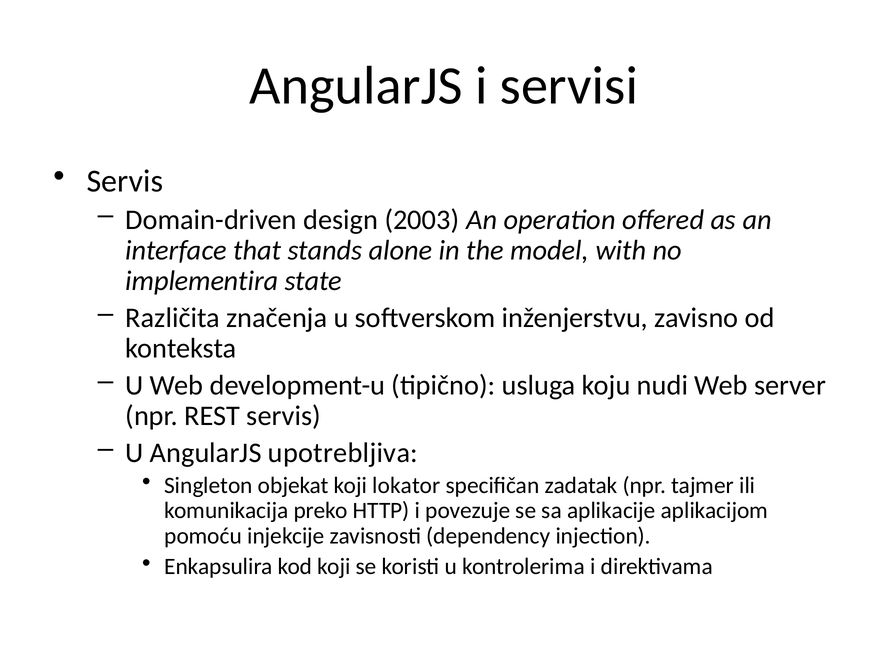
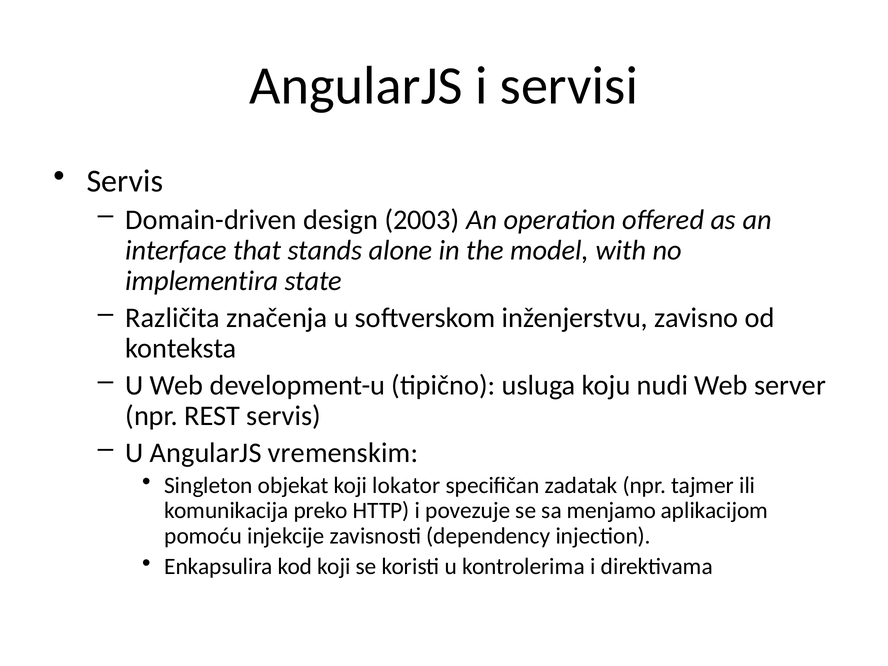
upotrebljiva: upotrebljiva -> vremenskim
aplikacije: aplikacije -> menjamo
